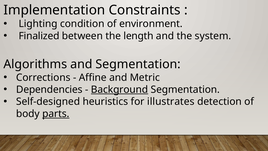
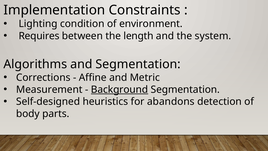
Finalized: Finalized -> Requires
Dependencies: Dependencies -> Measurement
illustrates: illustrates -> abandons
parts underline: present -> none
